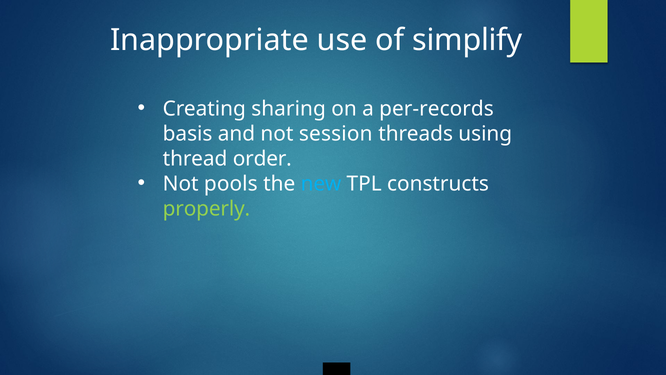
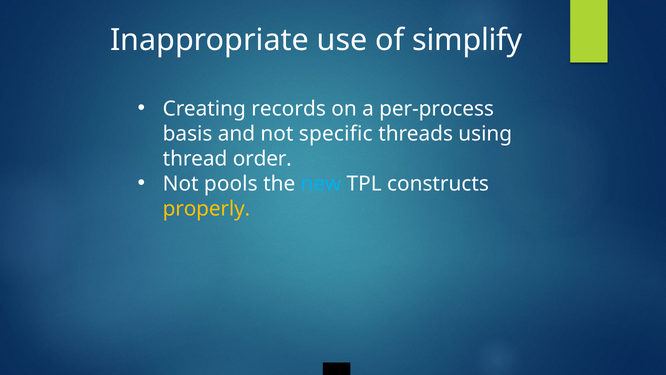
sharing: sharing -> records
per-records: per-records -> per-process
session: session -> specific
properly colour: light green -> yellow
